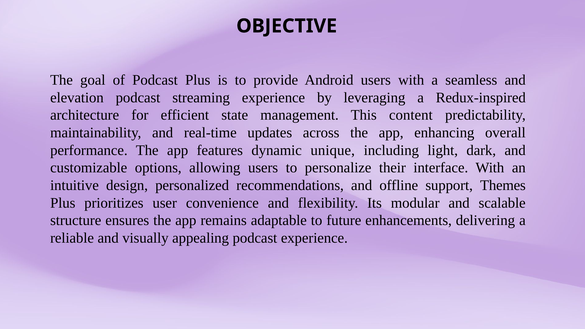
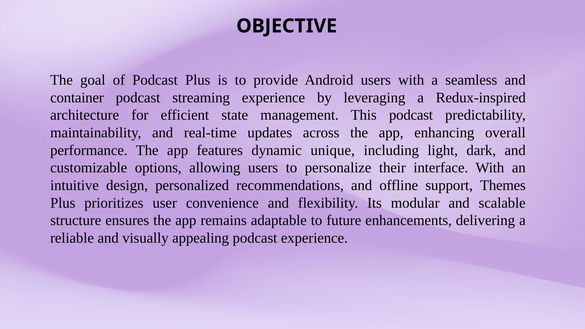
elevation: elevation -> container
This content: content -> podcast
